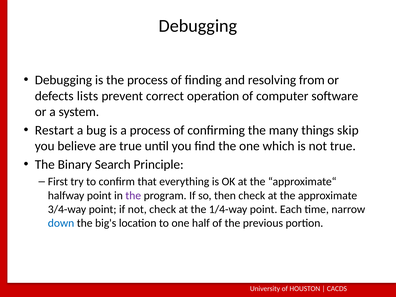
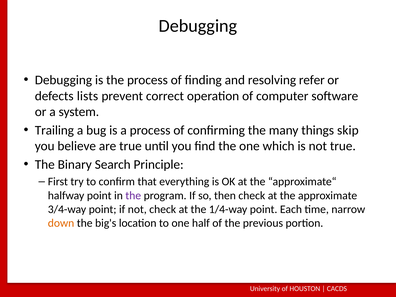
from: from -> refer
Restart: Restart -> Trailing
down colour: blue -> orange
